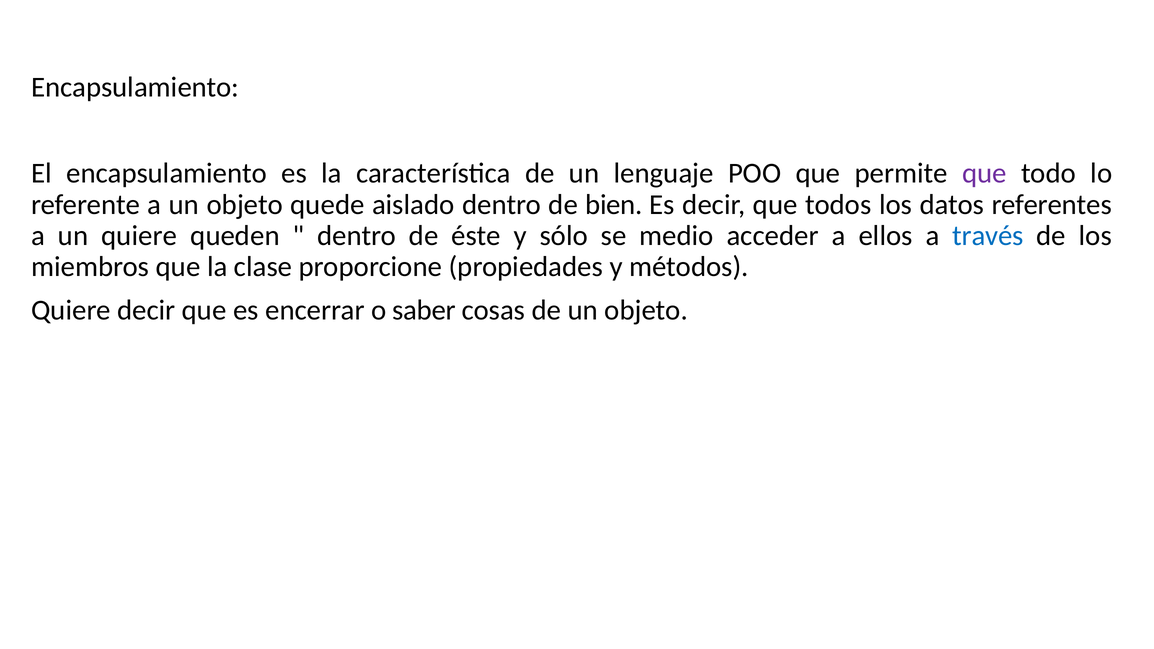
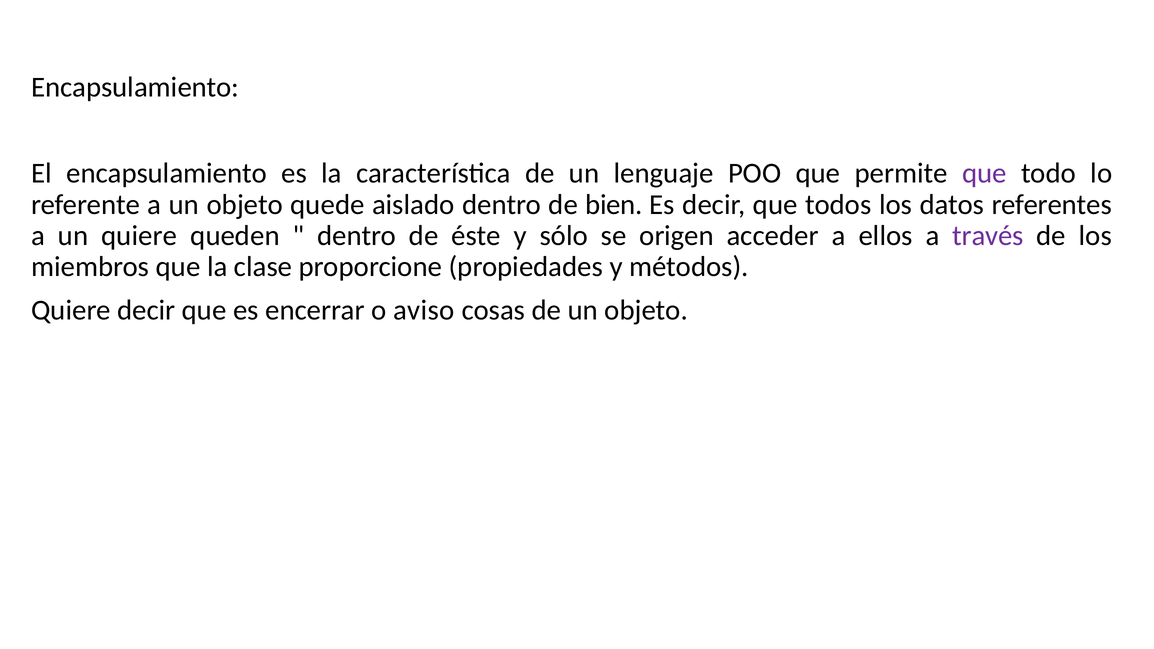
medio: medio -> origen
través colour: blue -> purple
saber: saber -> aviso
